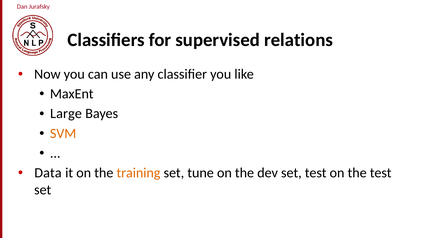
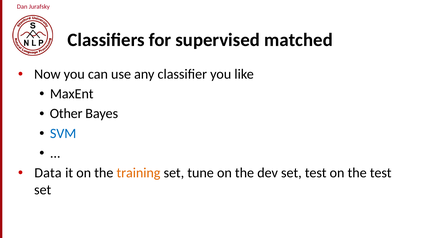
relations: relations -> matched
Large: Large -> Other
SVM colour: orange -> blue
